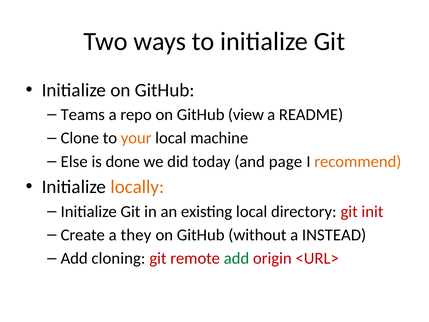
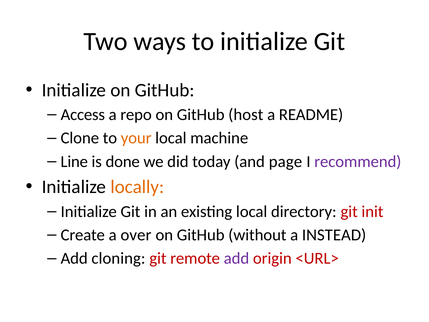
Teams: Teams -> Access
view: view -> host
Else: Else -> Line
recommend colour: orange -> purple
they: they -> over
add at (236, 258) colour: green -> purple
